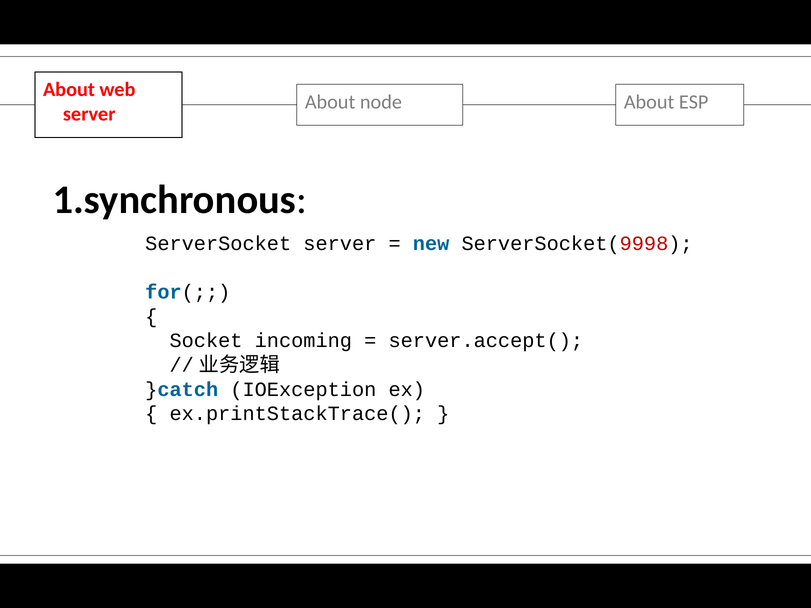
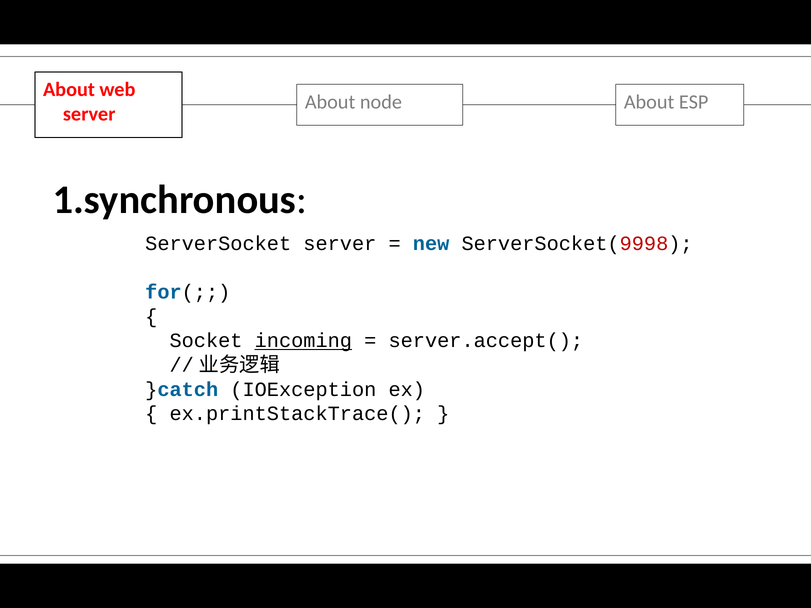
incoming underline: none -> present
